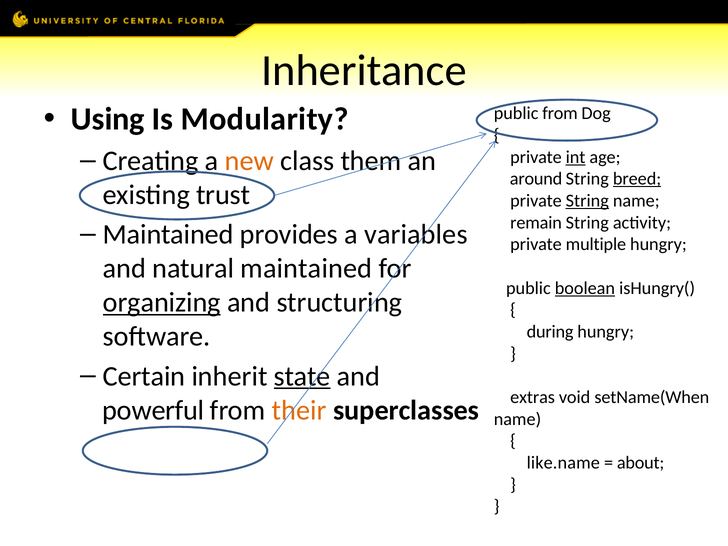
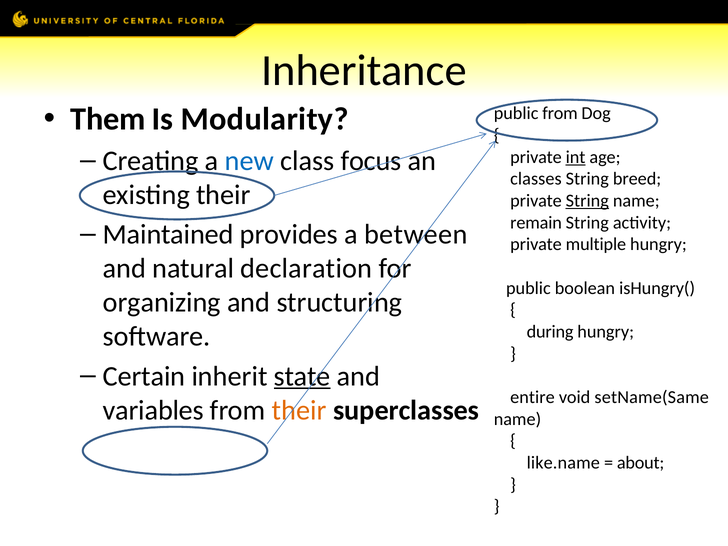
Using: Using -> Them
new colour: orange -> blue
them: them -> focus
around: around -> classes
breed underline: present -> none
existing trust: trust -> their
variables: variables -> between
natural maintained: maintained -> declaration
boolean underline: present -> none
organizing underline: present -> none
extras: extras -> entire
setName(When: setName(When -> setName(Same
powerful: powerful -> variables
